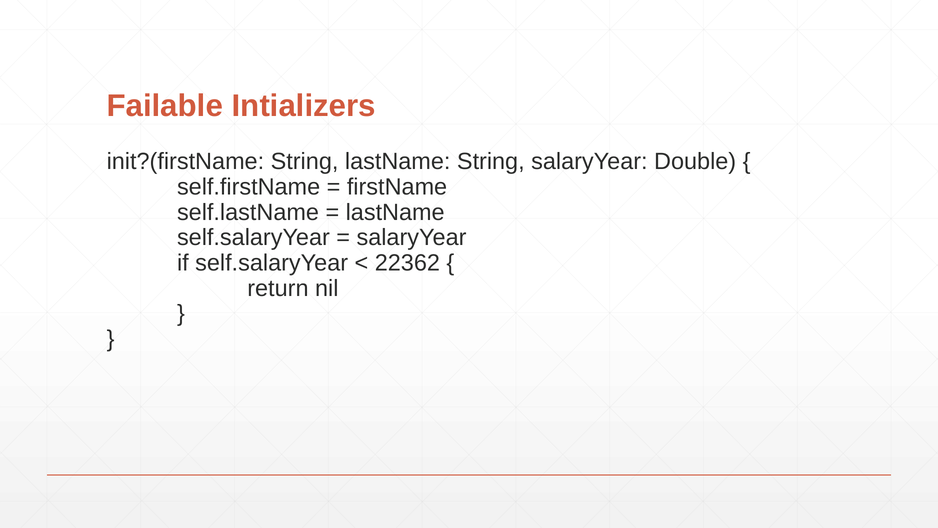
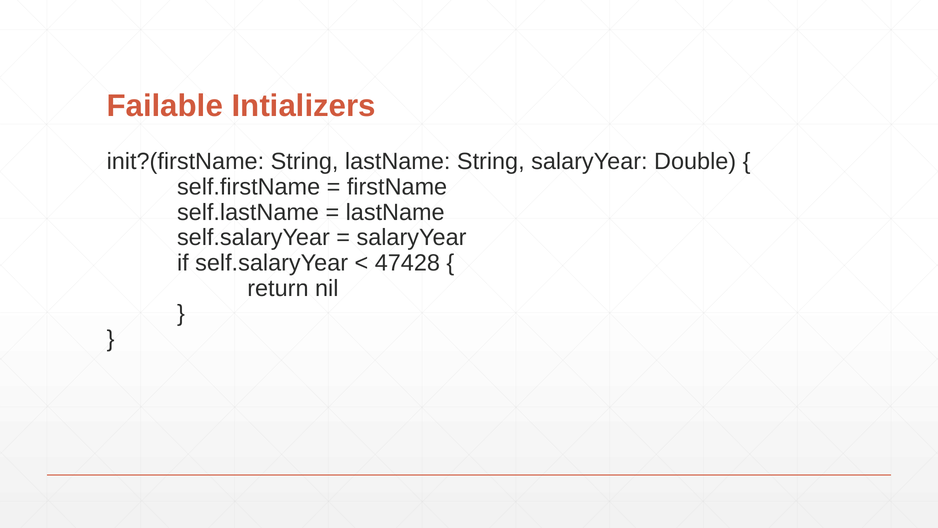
22362: 22362 -> 47428
